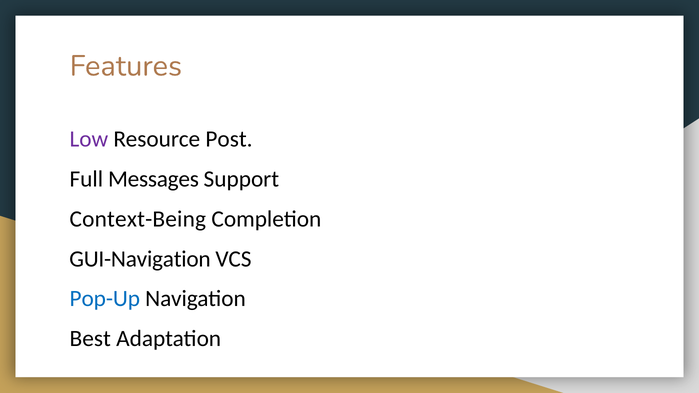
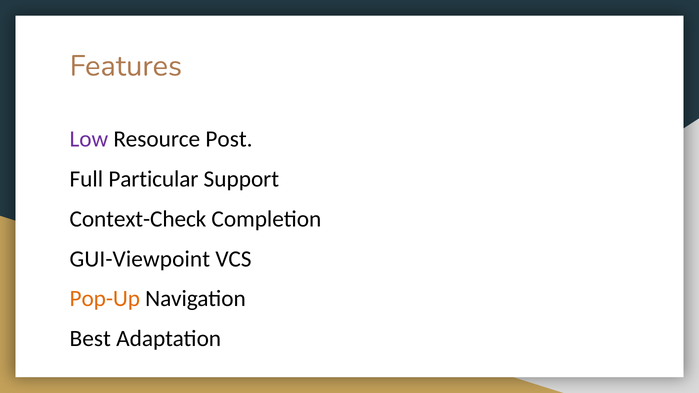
Messages: Messages -> Particular
Context-Being: Context-Being -> Context-Check
GUI-Navigation: GUI-Navigation -> GUI-Viewpoint
Pop-Up colour: blue -> orange
